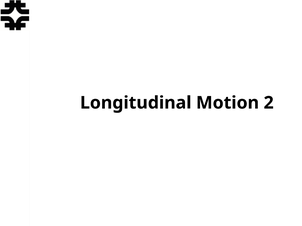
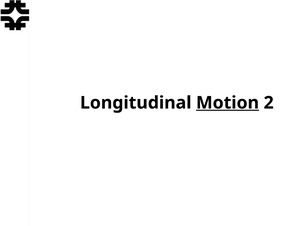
Motion underline: none -> present
